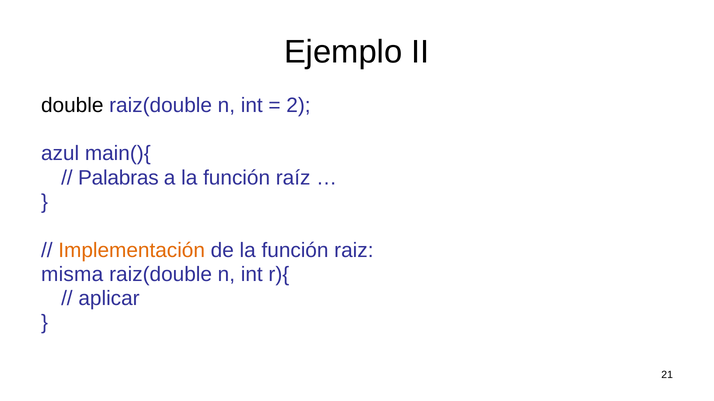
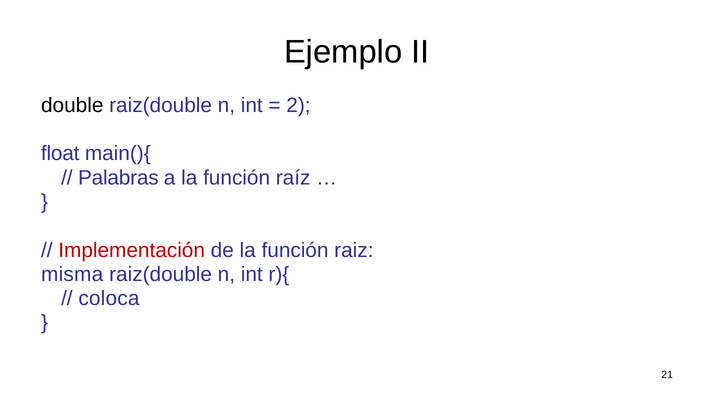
azul: azul -> float
Implementación colour: orange -> red
aplicar: aplicar -> coloca
